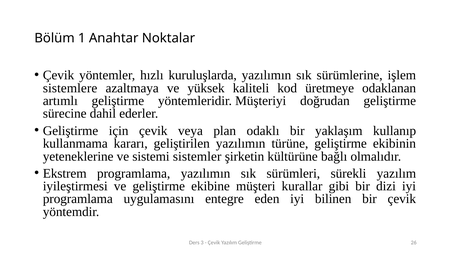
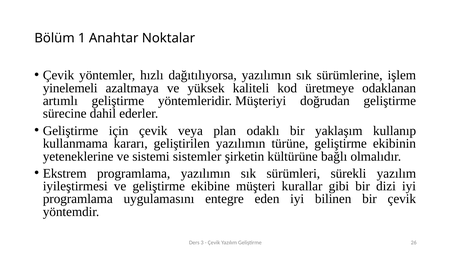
kuruluşlarda: kuruluşlarda -> dağıtılıyorsa
sistemlere: sistemlere -> yinelemeli
